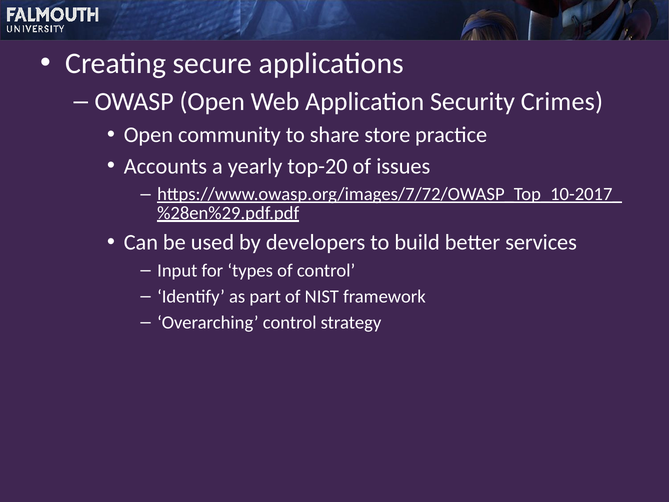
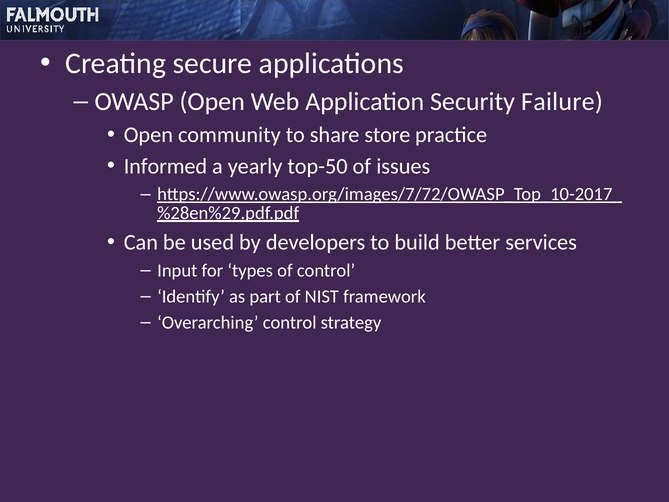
Crimes: Crimes -> Failure
Accounts: Accounts -> Informed
top-20: top-20 -> top-50
